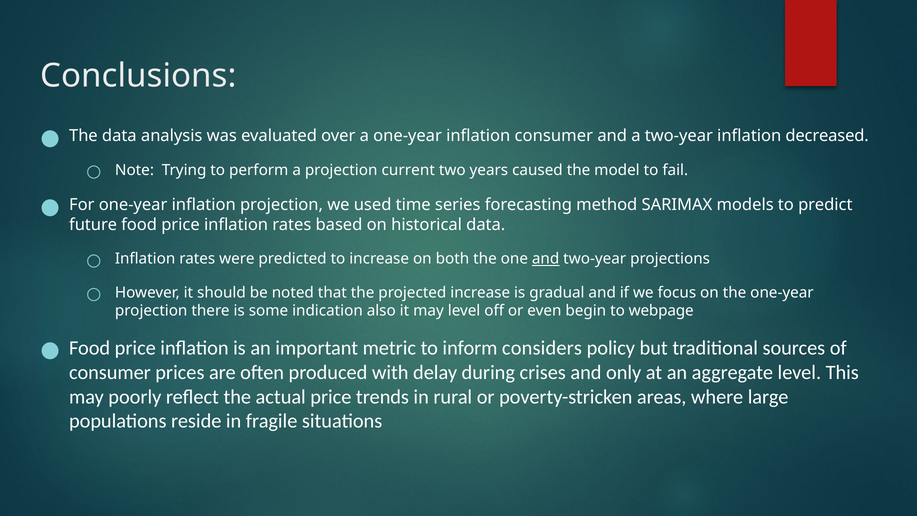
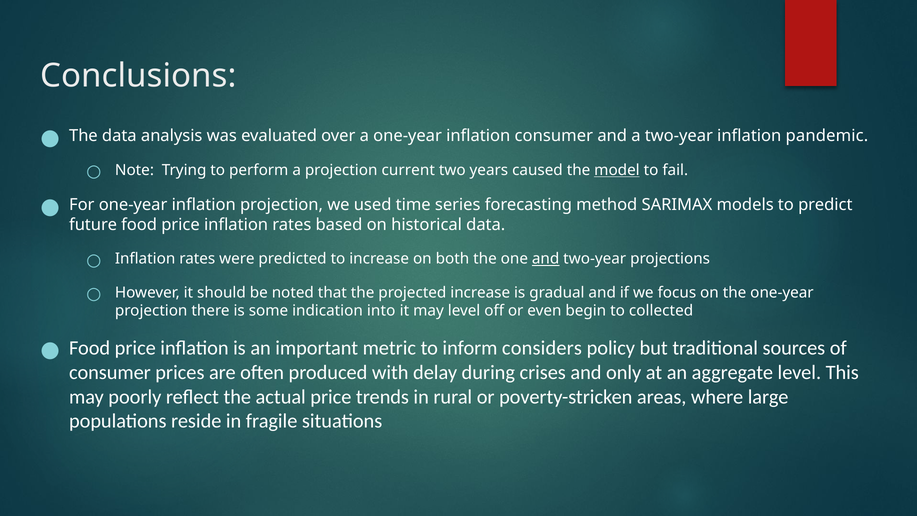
decreased: decreased -> pandemic
model underline: none -> present
also: also -> into
webpage: webpage -> collected
